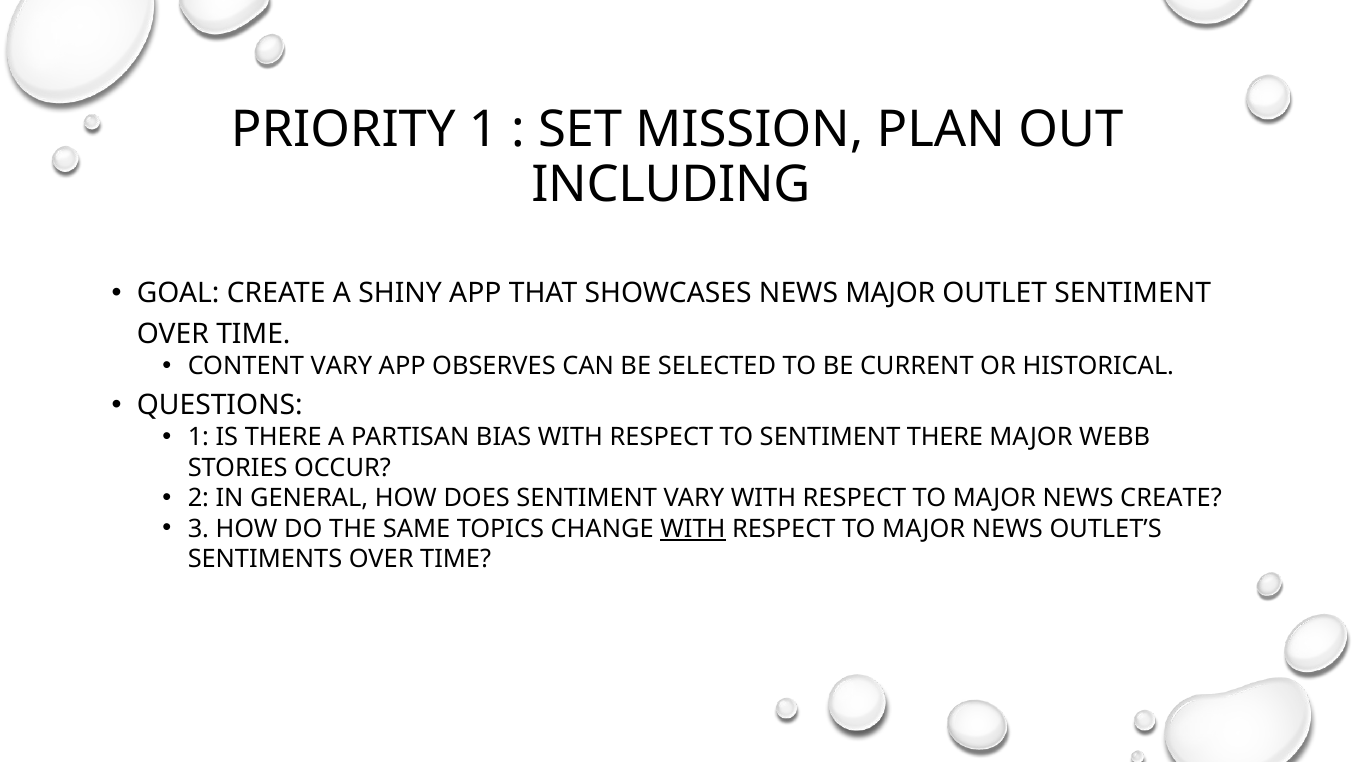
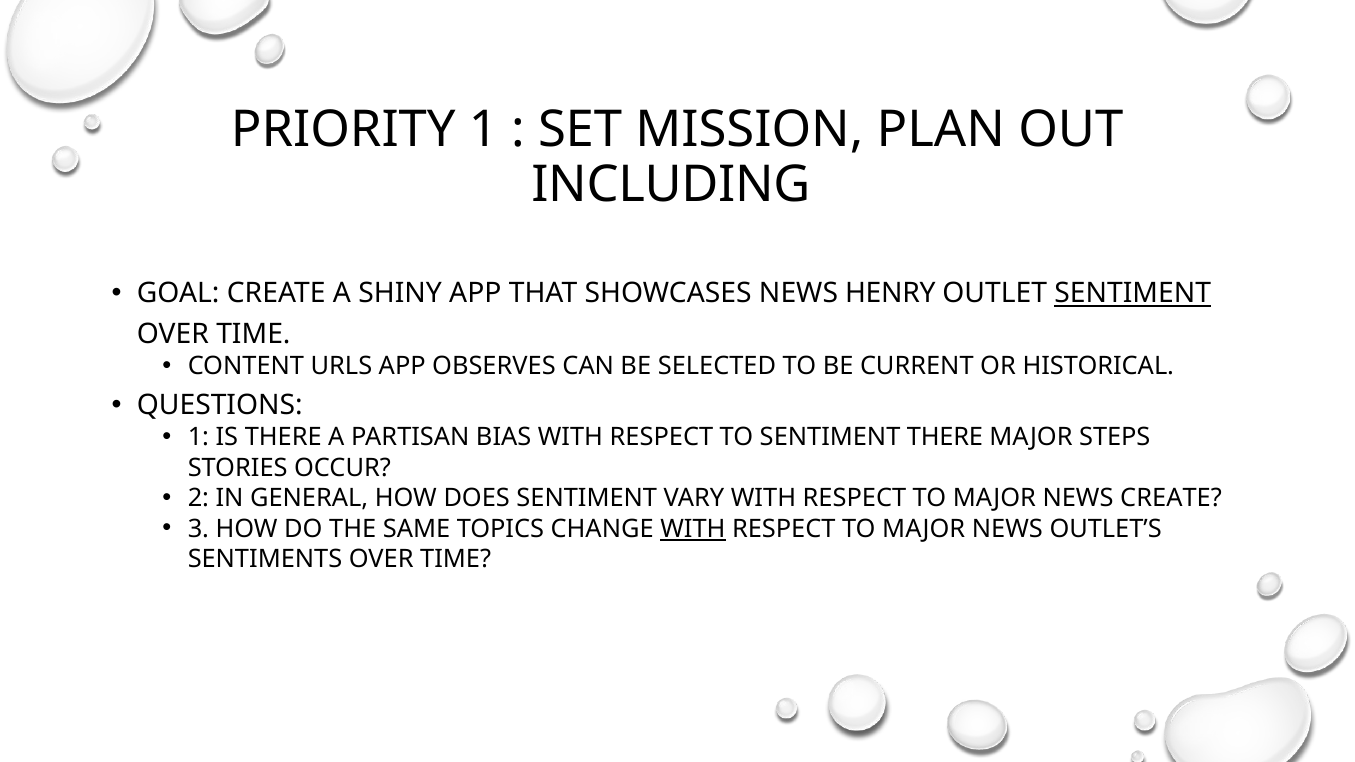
NEWS MAJOR: MAJOR -> HENRY
SENTIMENT at (1133, 294) underline: none -> present
CONTENT VARY: VARY -> URLS
WEBB: WEBB -> STEPS
